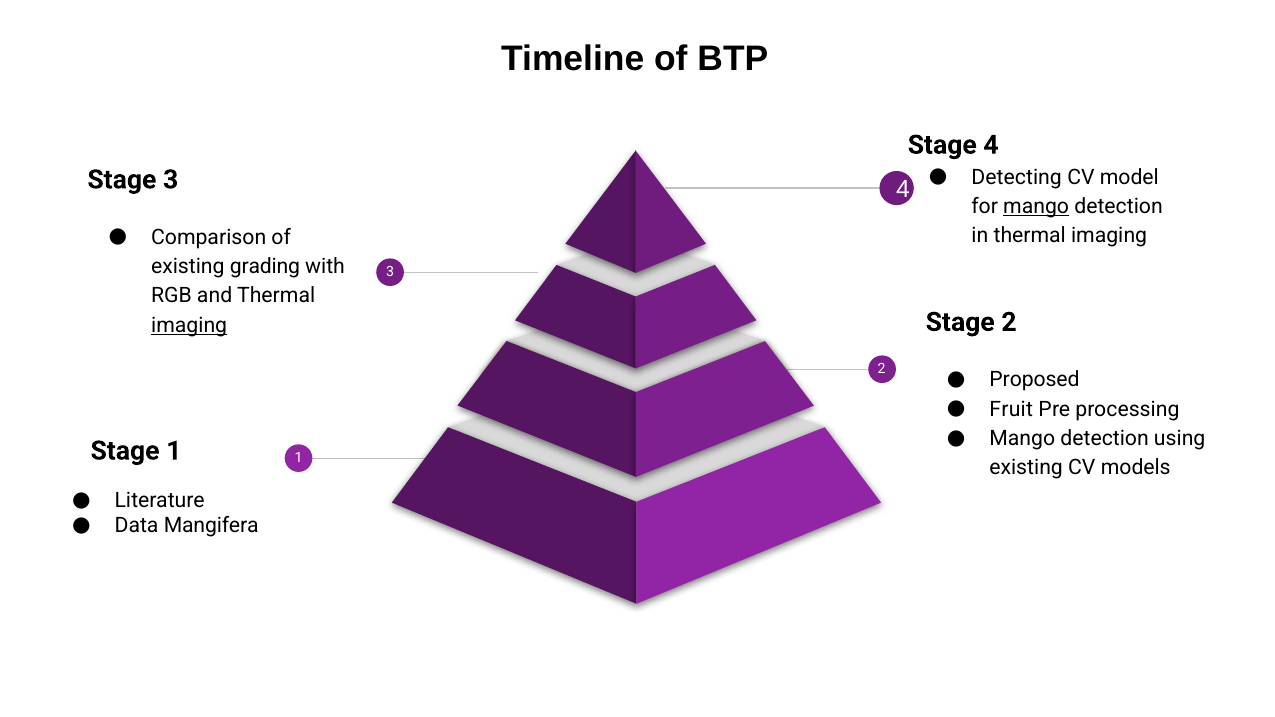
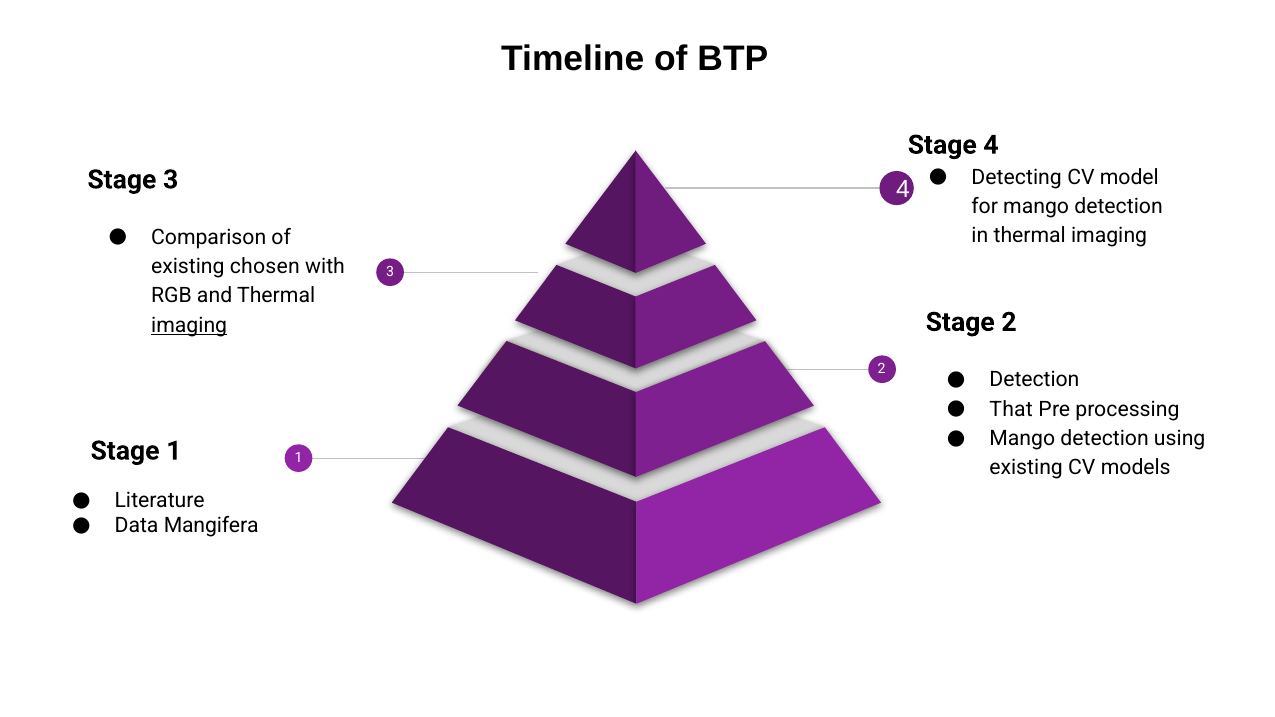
mango at (1036, 206) underline: present -> none
grading: grading -> chosen
Proposed at (1034, 380): Proposed -> Detection
Fruit: Fruit -> That
